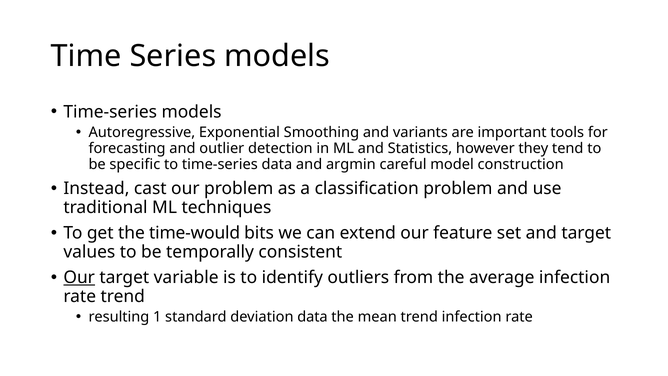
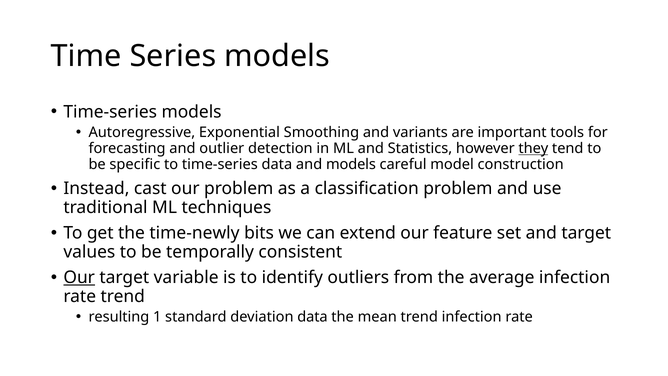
they underline: none -> present
and argmin: argmin -> models
time-would: time-would -> time-newly
